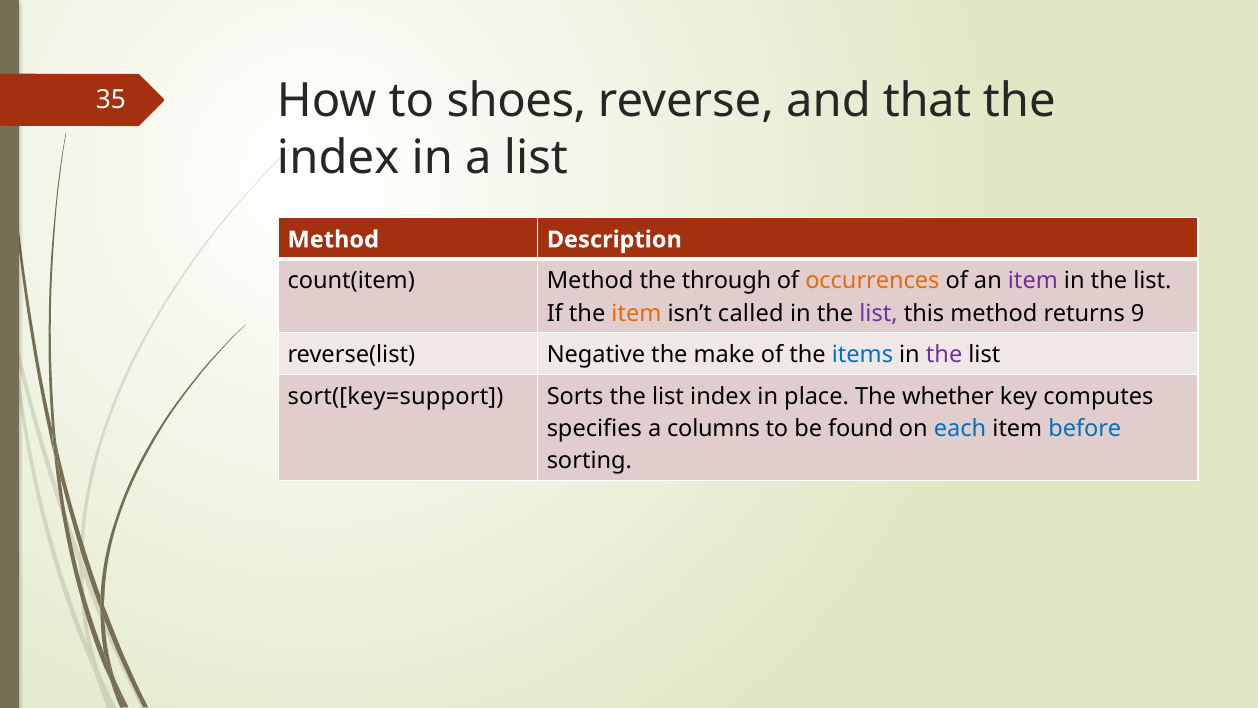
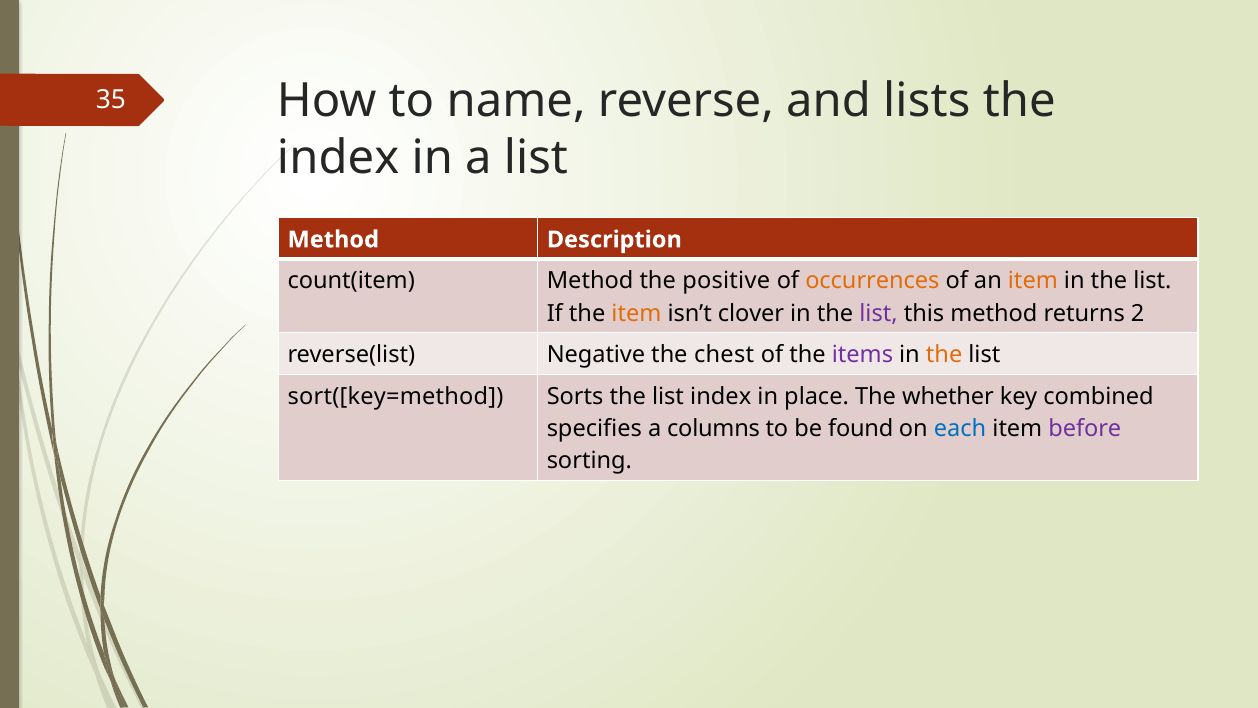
shoes: shoes -> name
that: that -> lists
through: through -> positive
item at (1033, 281) colour: purple -> orange
called: called -> clover
9: 9 -> 2
make: make -> chest
items colour: blue -> purple
the at (944, 355) colour: purple -> orange
sort([key=support: sort([key=support -> sort([key=method
computes: computes -> combined
before colour: blue -> purple
